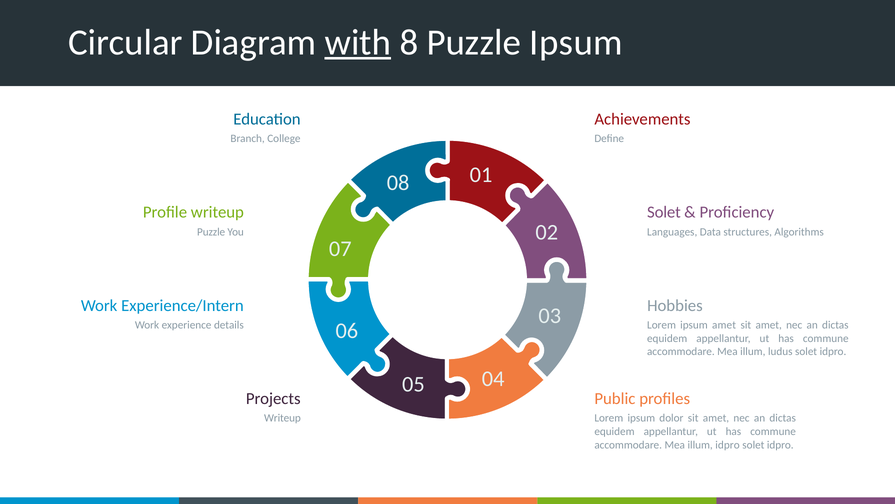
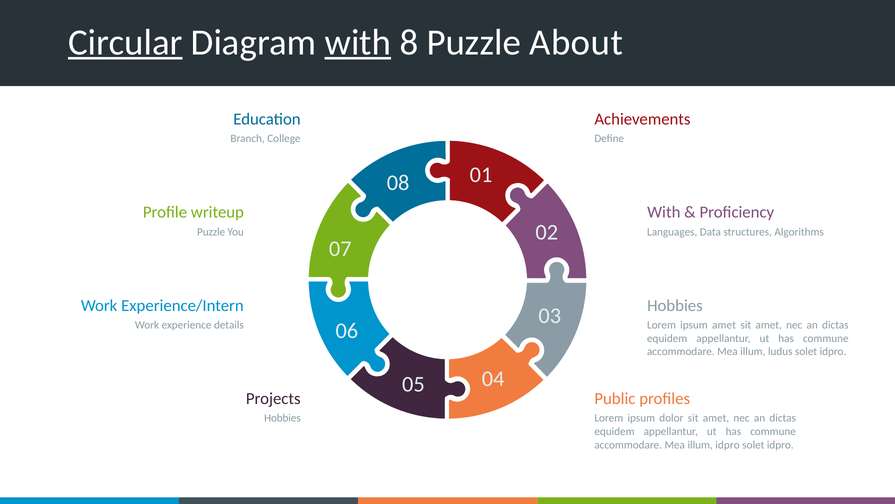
Circular underline: none -> present
Puzzle Ipsum: Ipsum -> About
Solet at (664, 212): Solet -> With
Writeup at (282, 418): Writeup -> Hobbies
